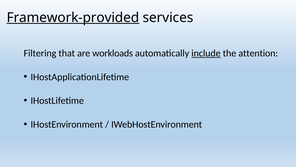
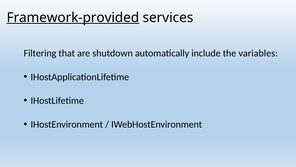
workloads: workloads -> shutdown
include underline: present -> none
attention: attention -> variables
